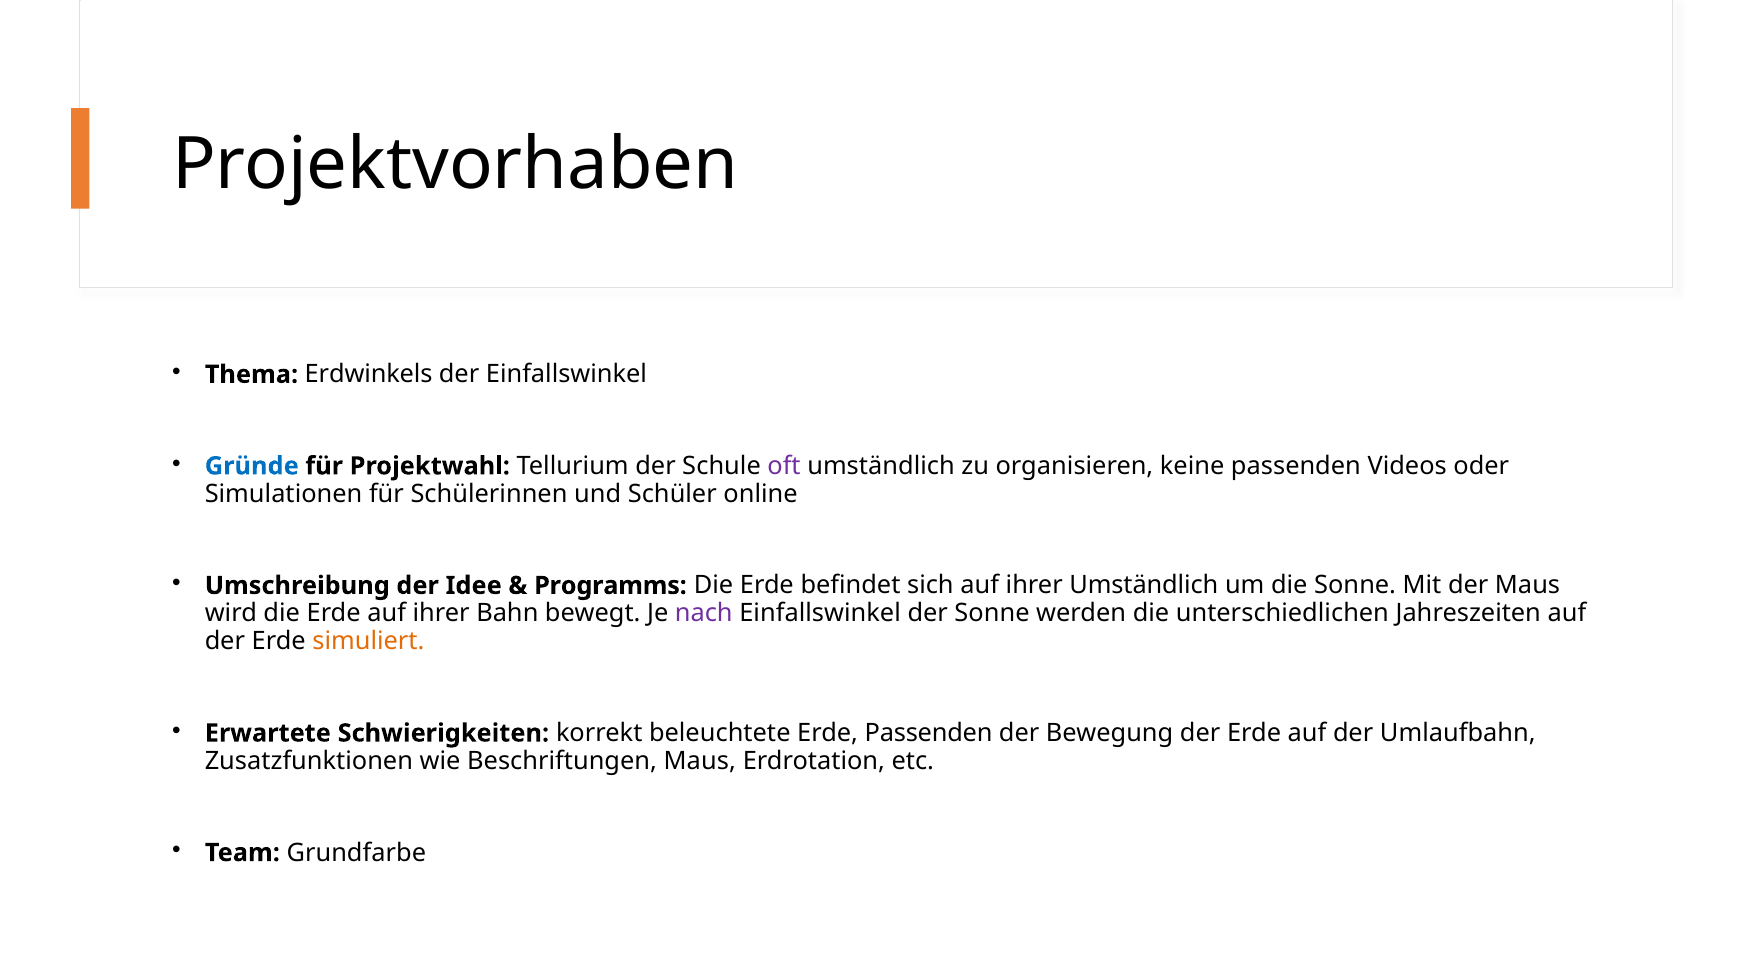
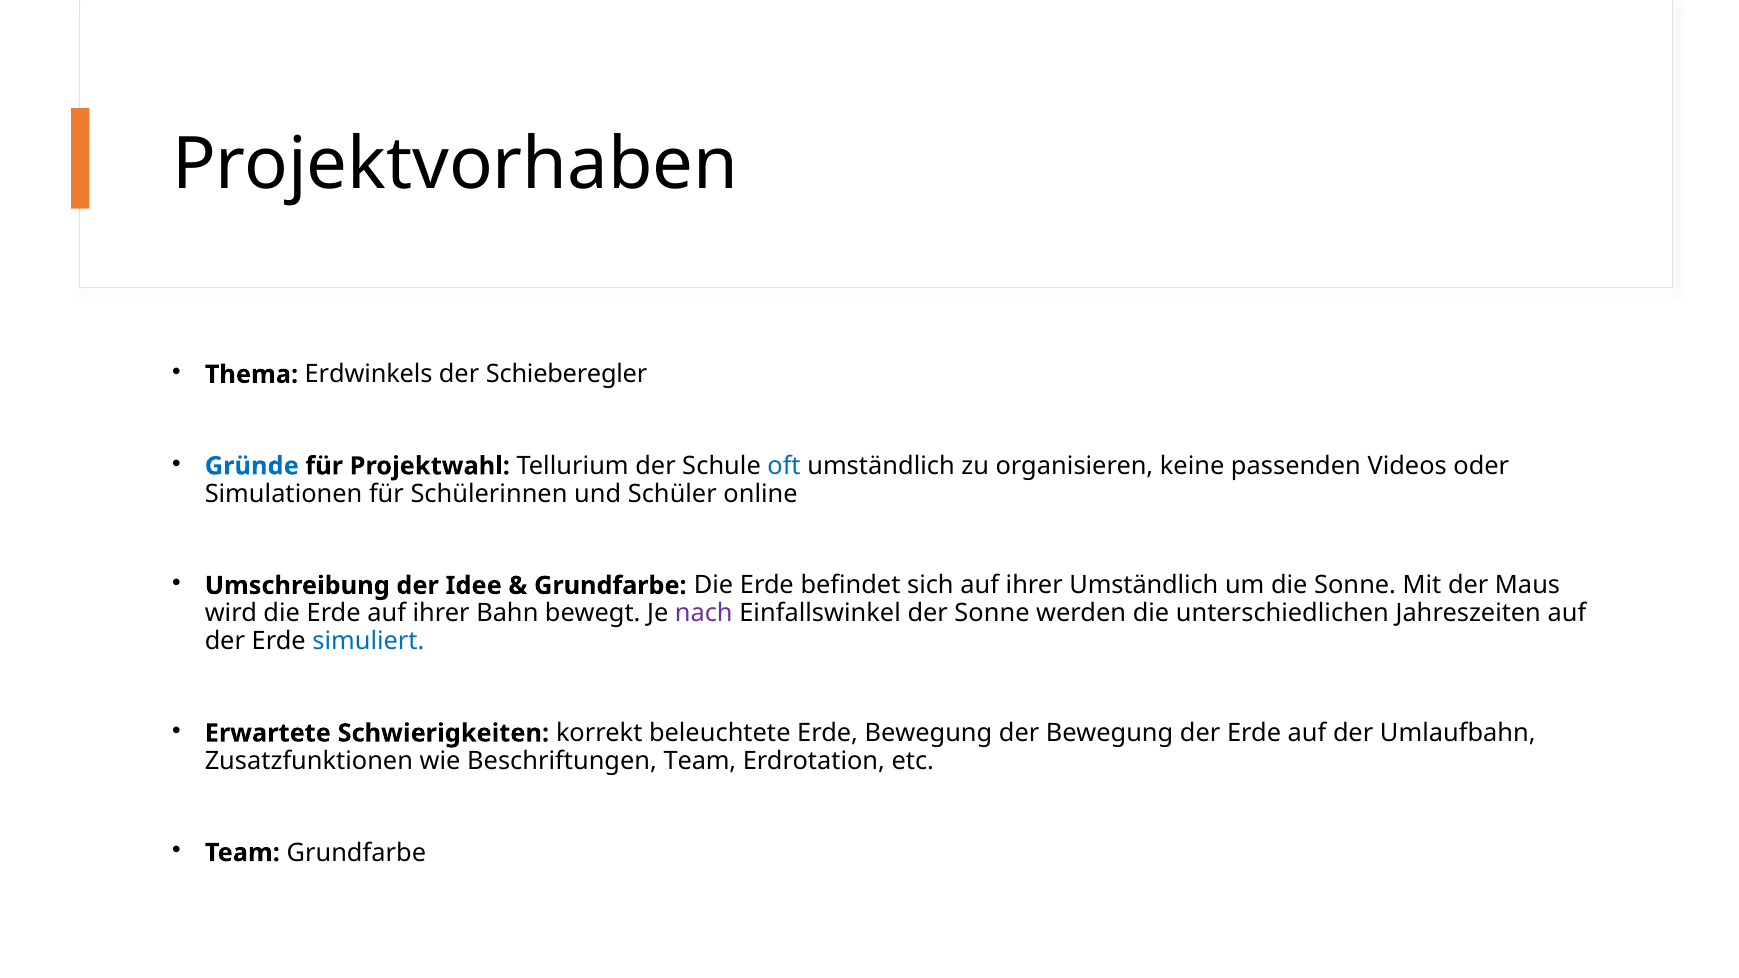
der Einfallswinkel: Einfallswinkel -> Schieberegler
oft colour: purple -> blue
Programms at (610, 586): Programms -> Grundfarbe
simuliert colour: orange -> blue
Erde Passenden: Passenden -> Bewegung
Beschriftungen Maus: Maus -> Team
